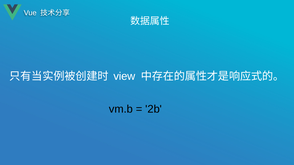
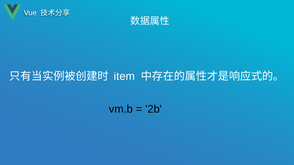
view: view -> item
